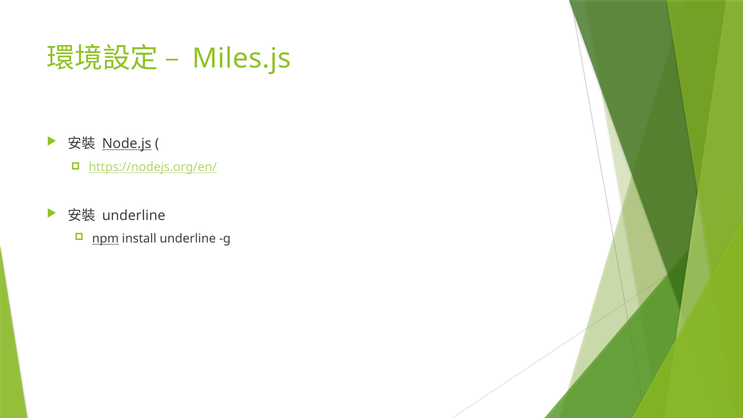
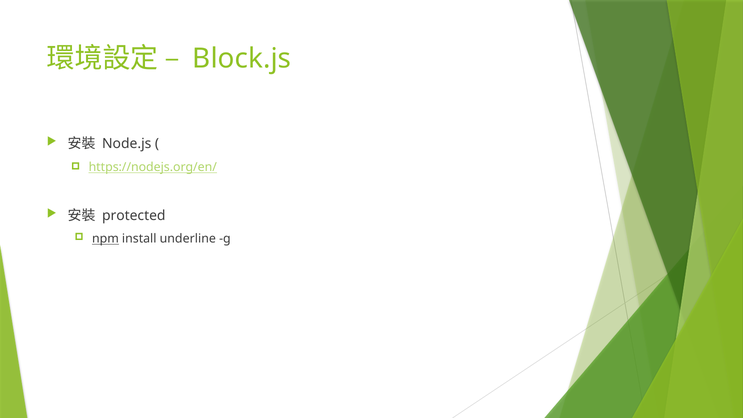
Miles.js: Miles.js -> Block.js
Node.js underline: present -> none
underline at (134, 215): underline -> protected
